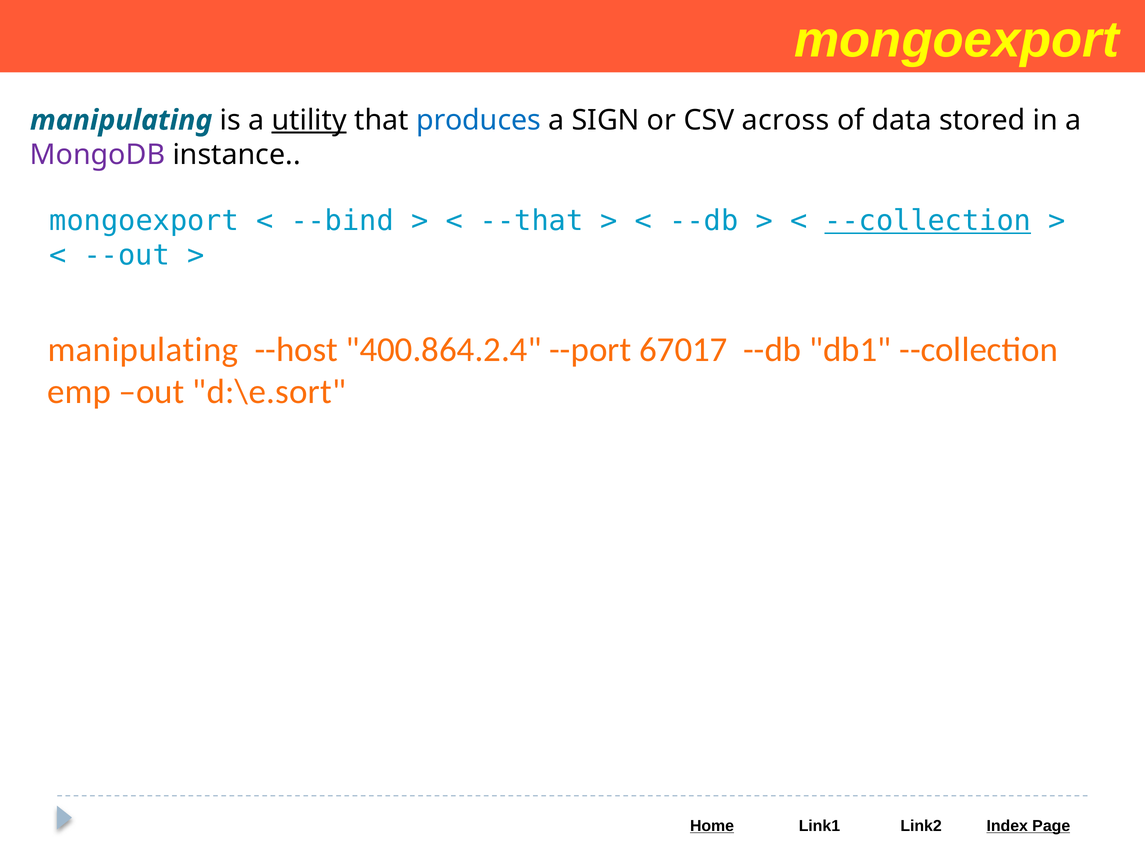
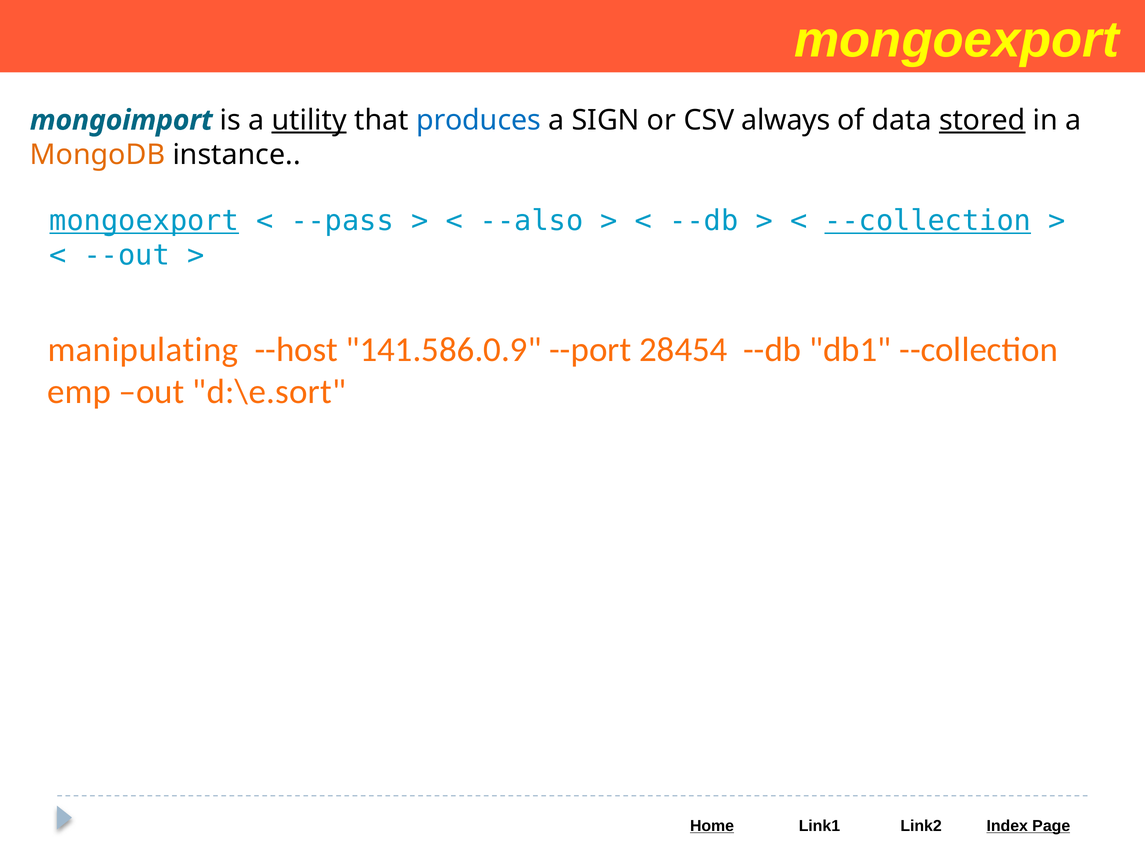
manipulating at (121, 120): manipulating -> mongoimport
across: across -> always
stored underline: none -> present
MongoDB colour: purple -> orange
mongoexport at (144, 221) underline: none -> present
--bind: --bind -> --pass
--that: --that -> --also
400.864.2.4: 400.864.2.4 -> 141.586.0.9
67017: 67017 -> 28454
